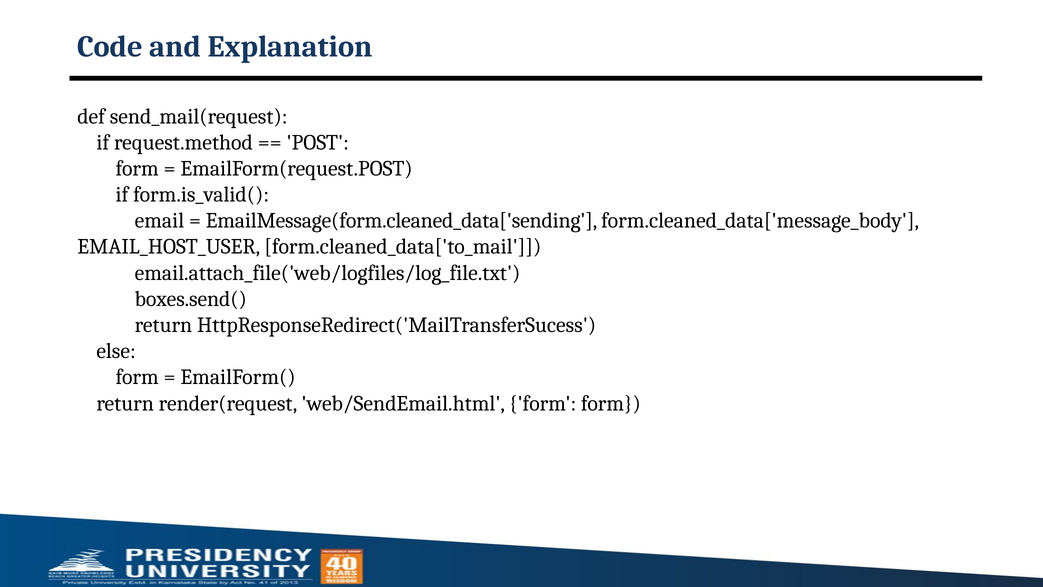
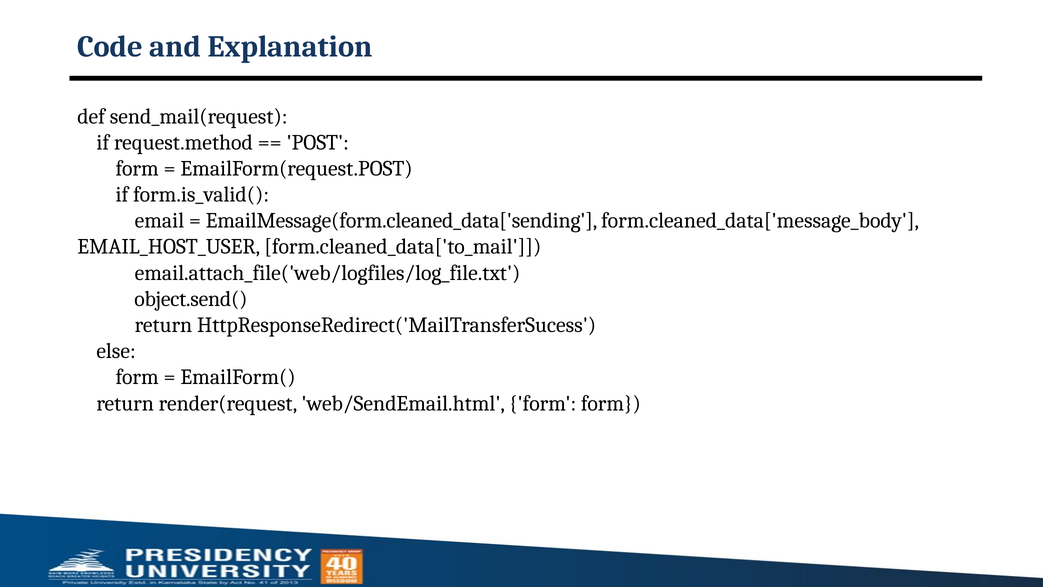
boxes.send(: boxes.send( -> object.send(
